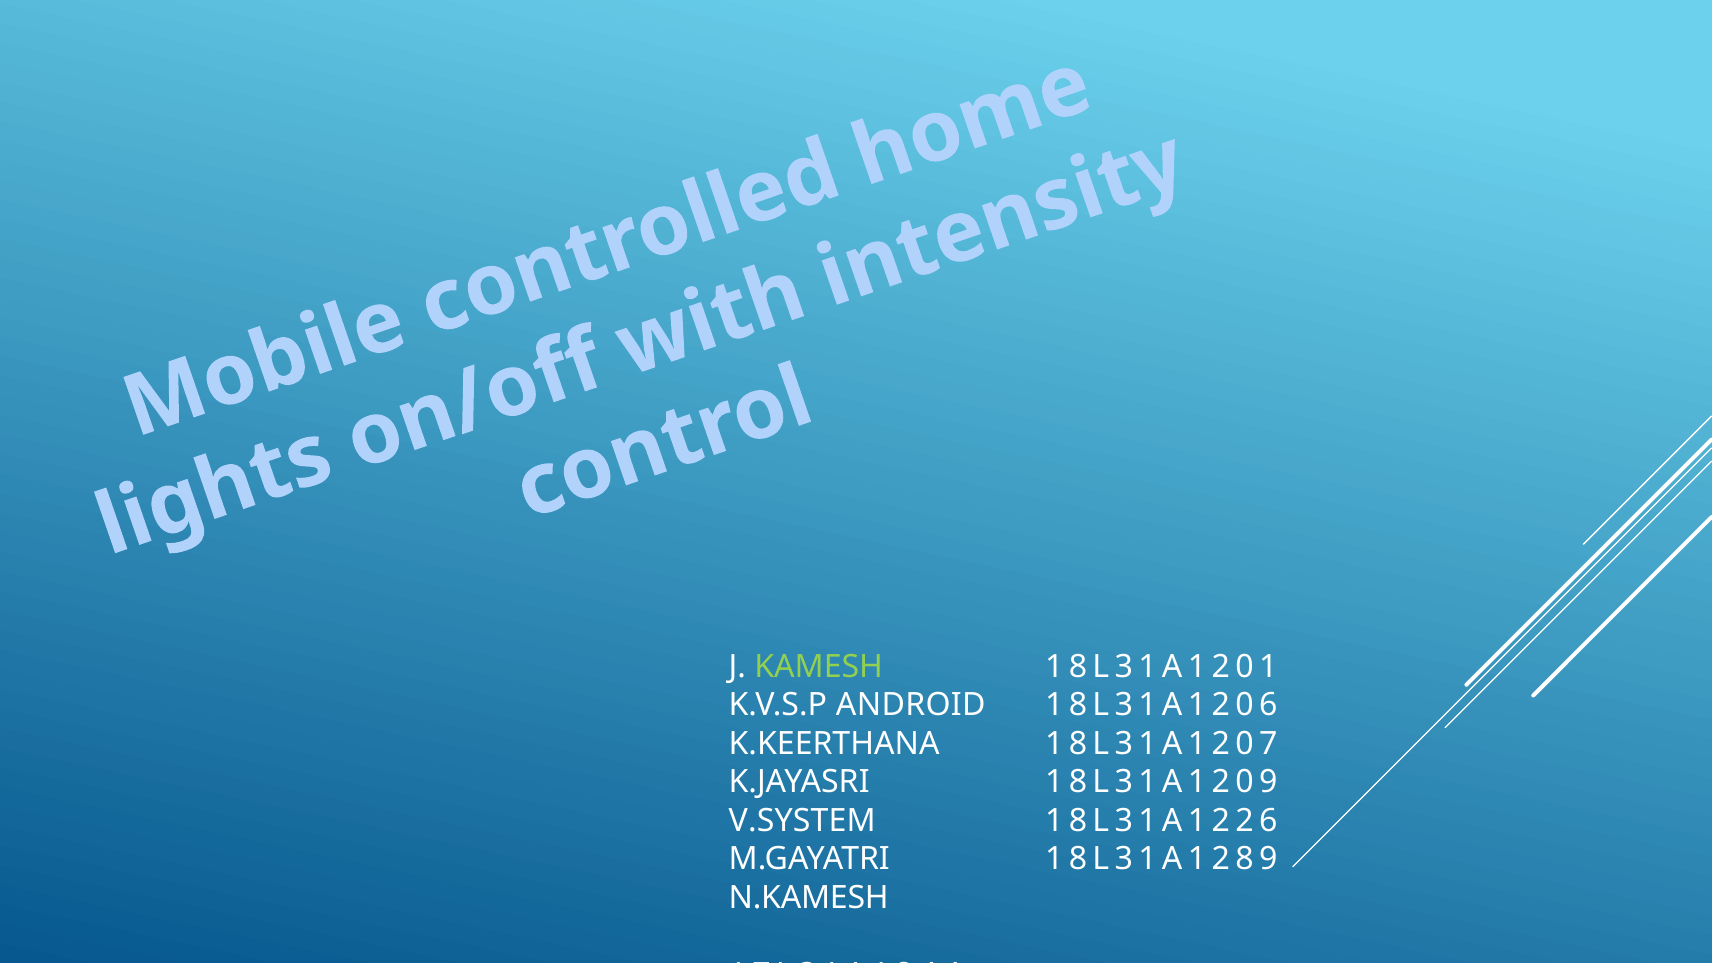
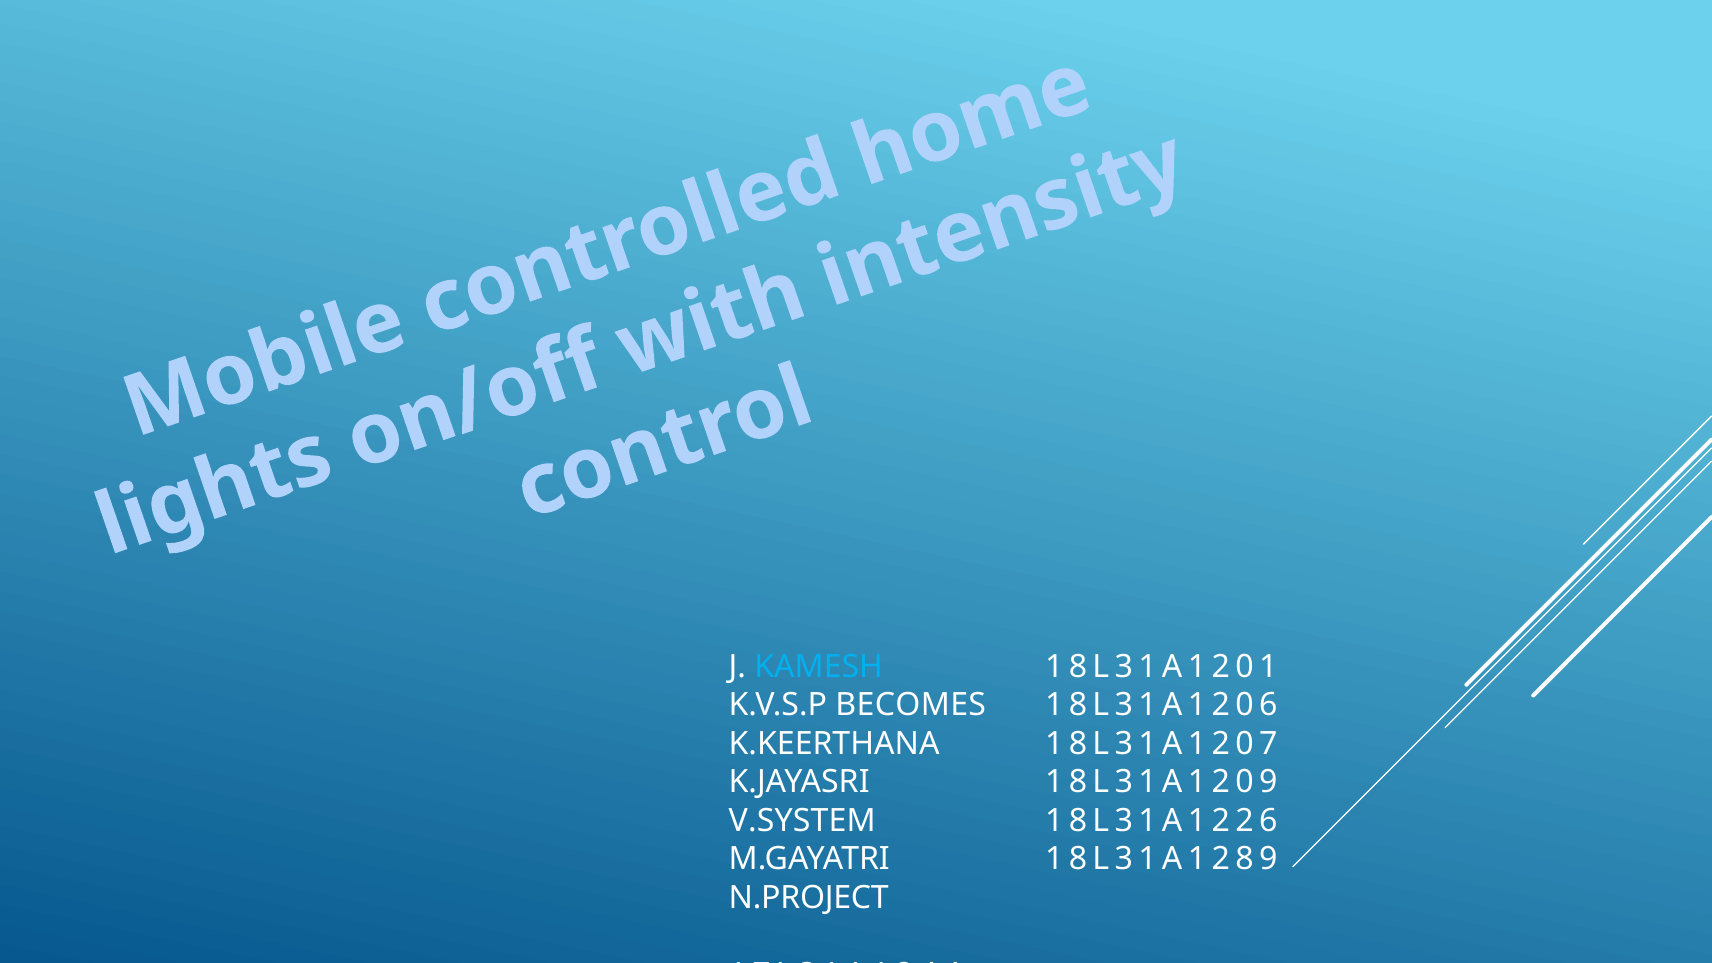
KAMESH colour: light green -> light blue
ANDROID: ANDROID -> BECOMES
N.KAMESH: N.KAMESH -> N.PROJECT
